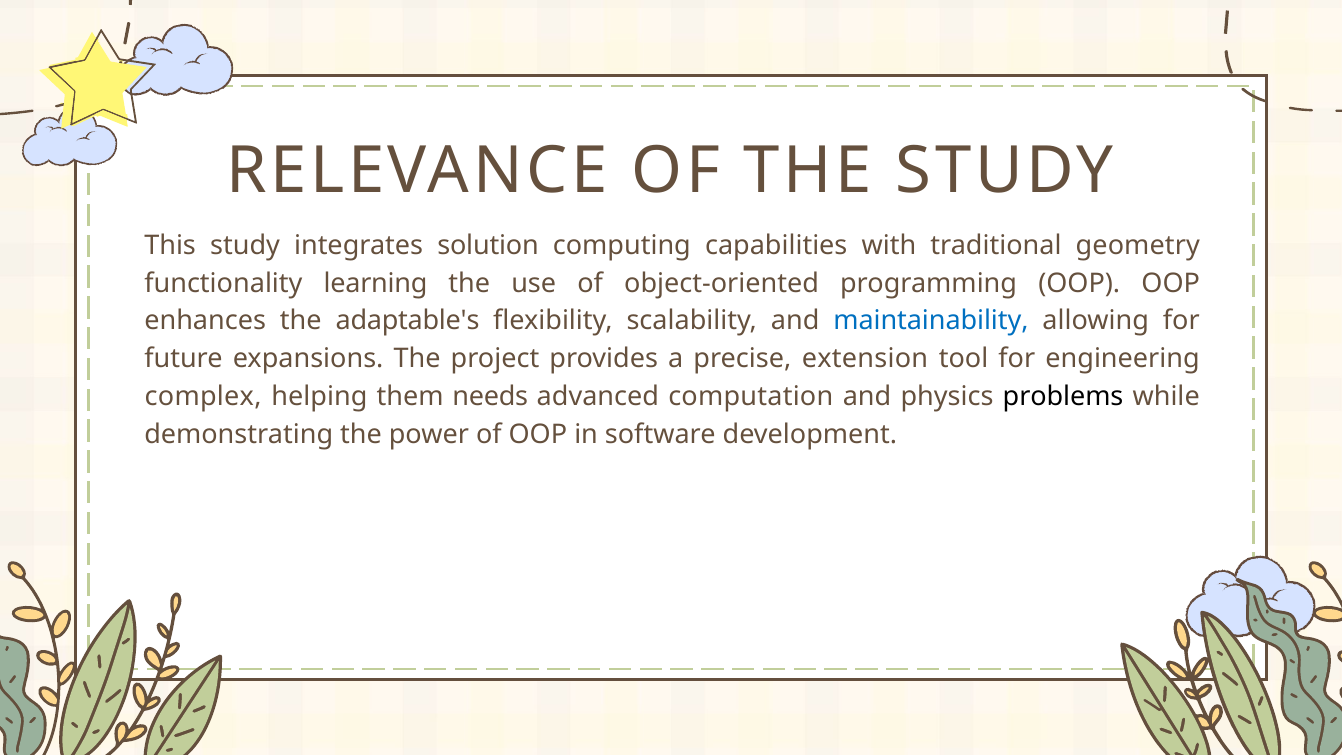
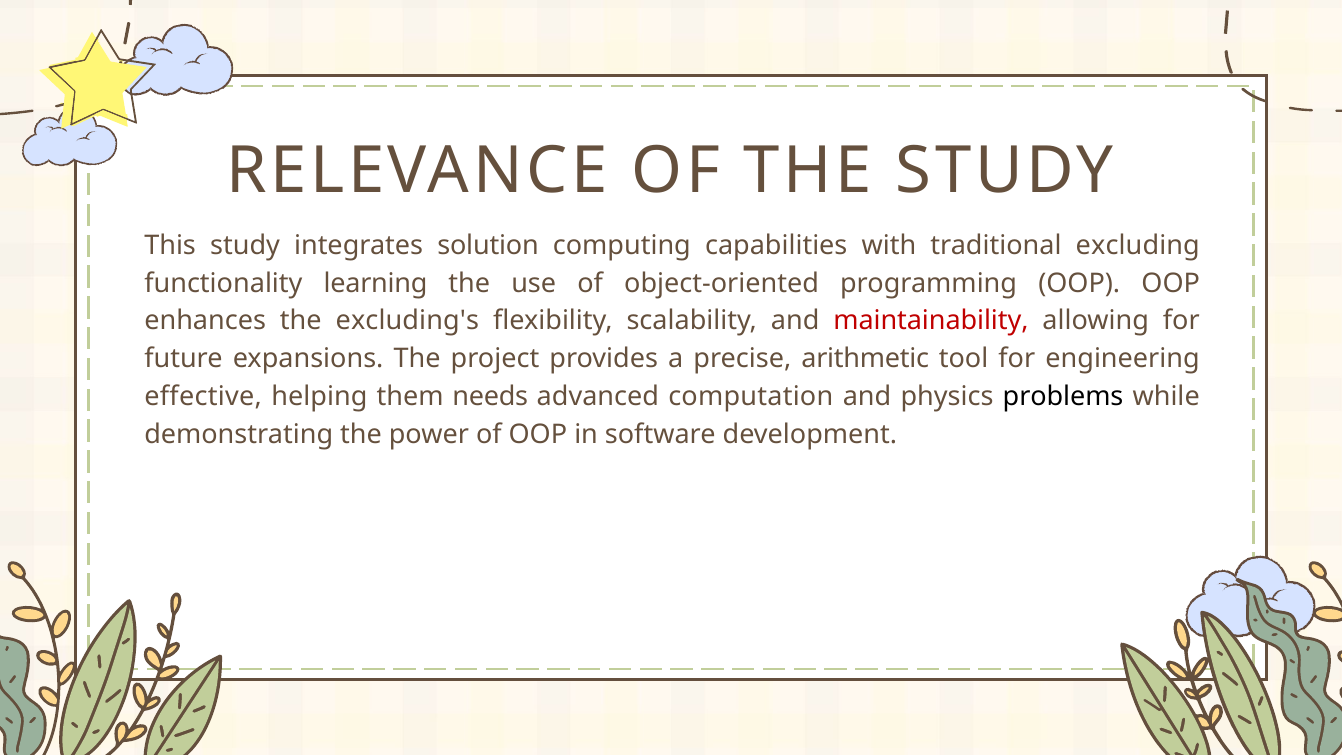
geometry: geometry -> excluding
adaptable's: adaptable's -> excluding's
maintainability colour: blue -> red
extension: extension -> arithmetic
complex: complex -> effective
